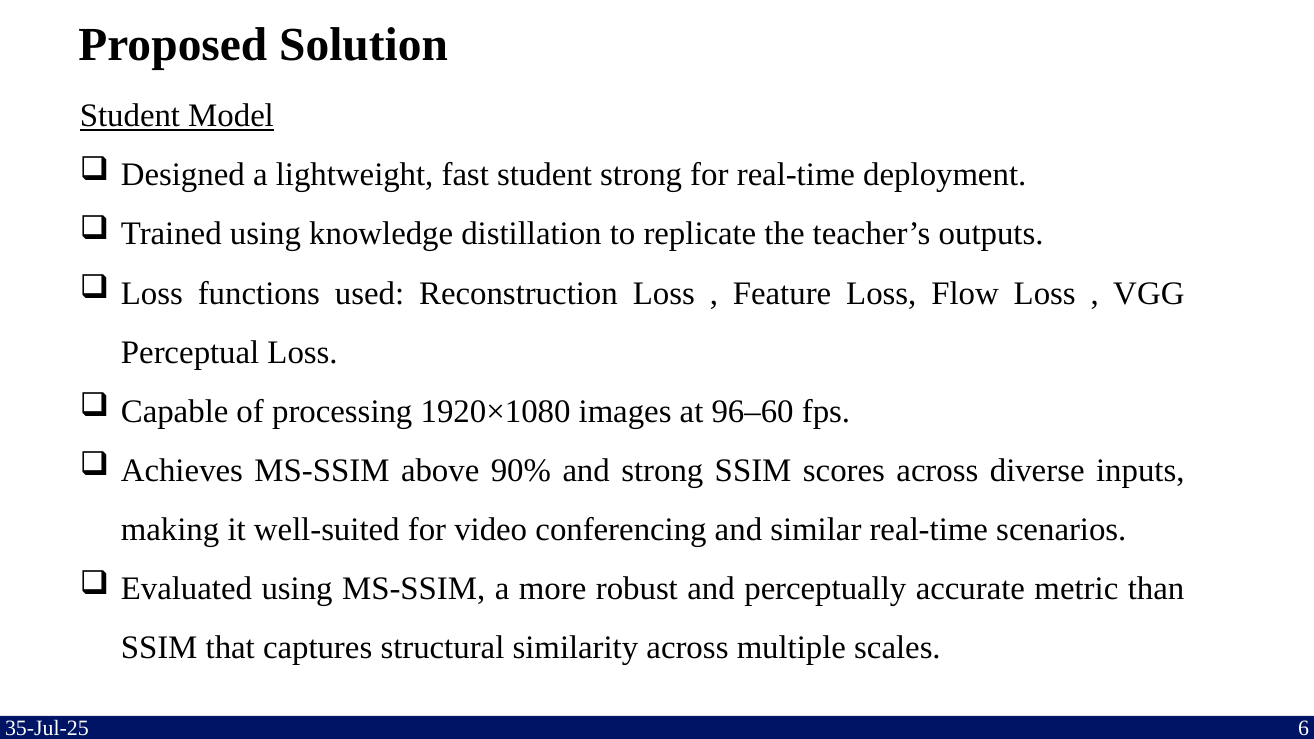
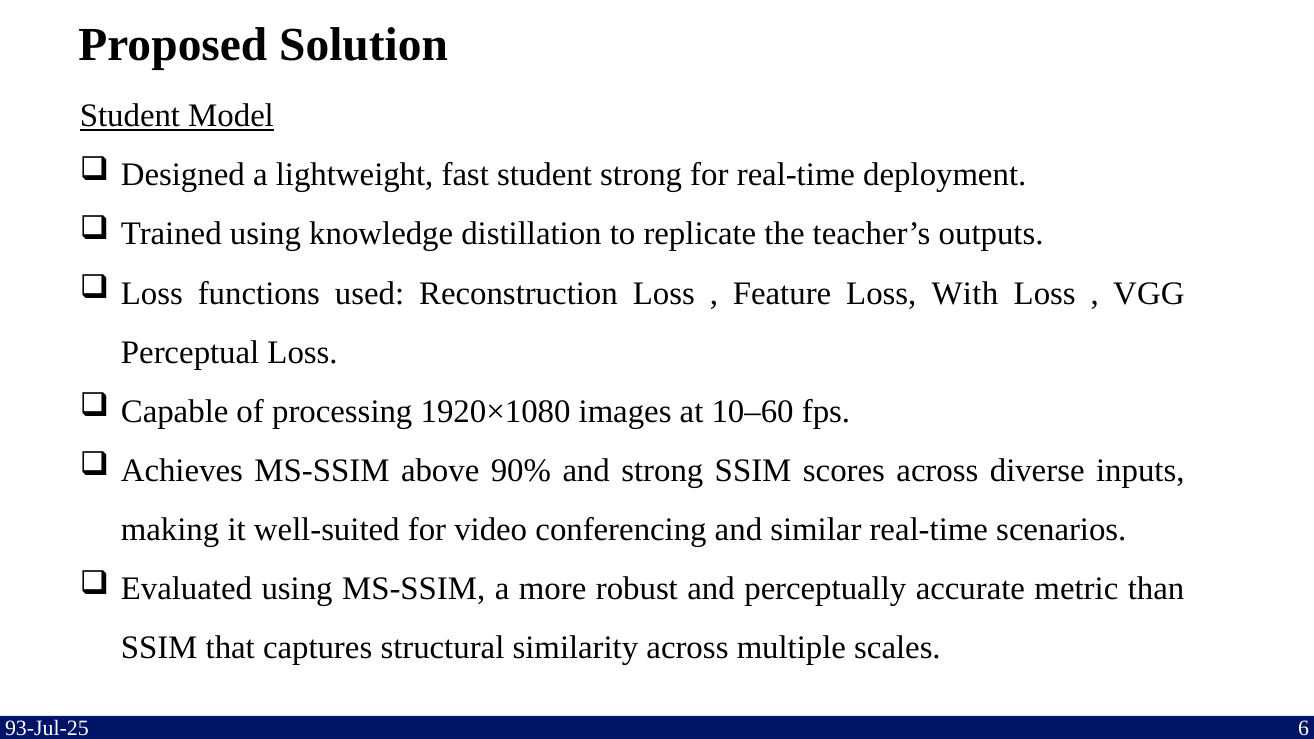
Flow: Flow -> With
96–60: 96–60 -> 10–60
35-Jul-25: 35-Jul-25 -> 93-Jul-25
